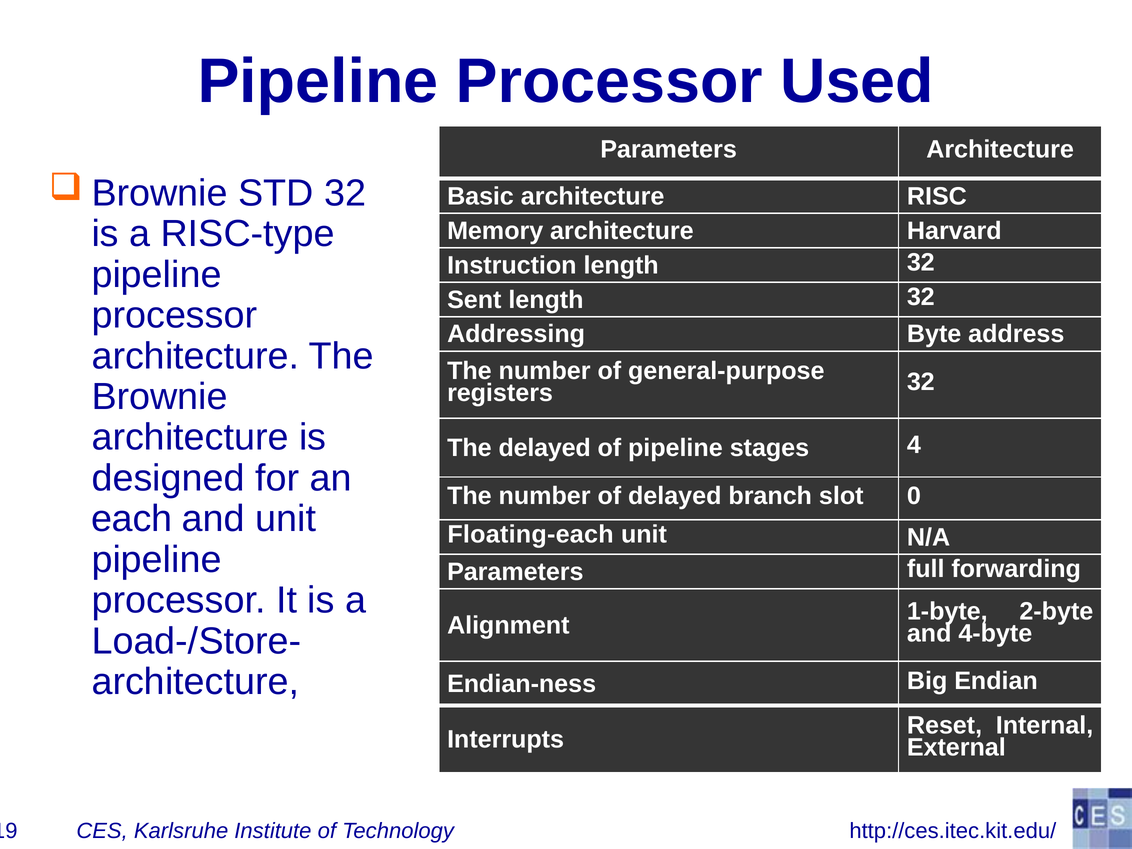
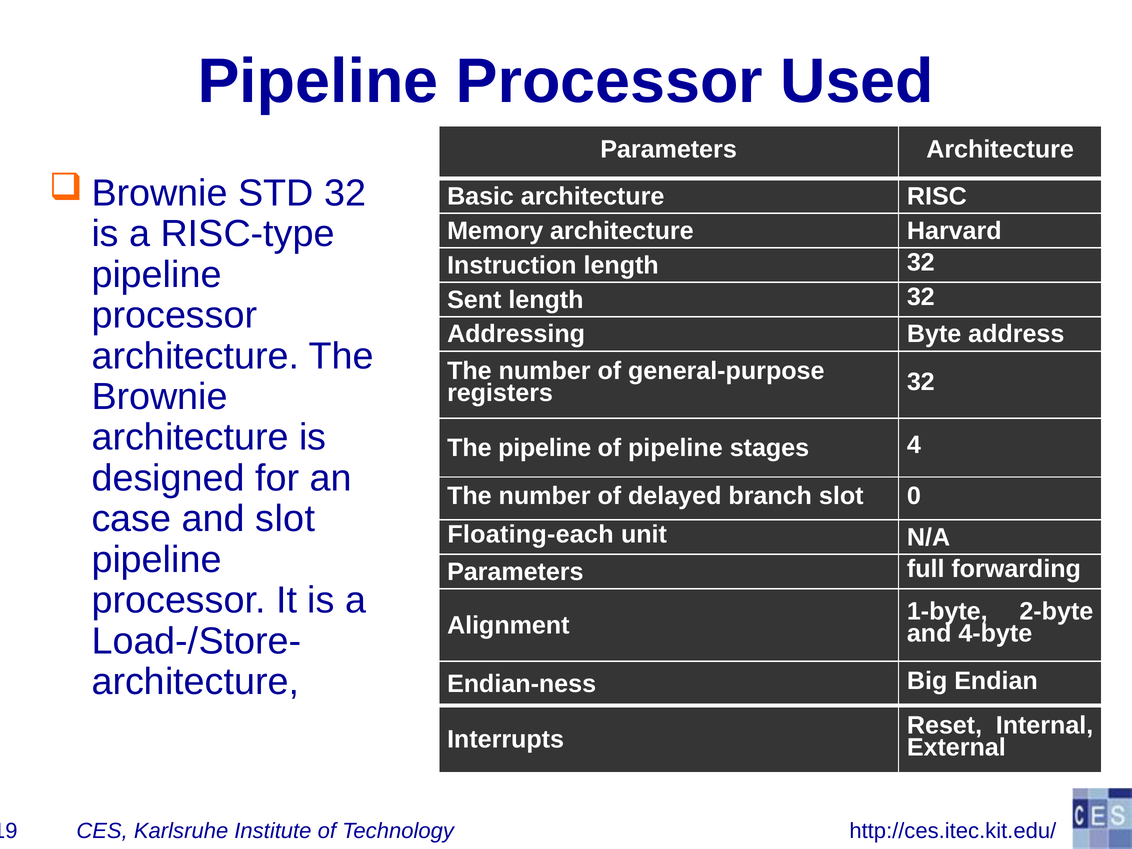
The delayed: delayed -> pipeline
each: each -> case
and unit: unit -> slot
